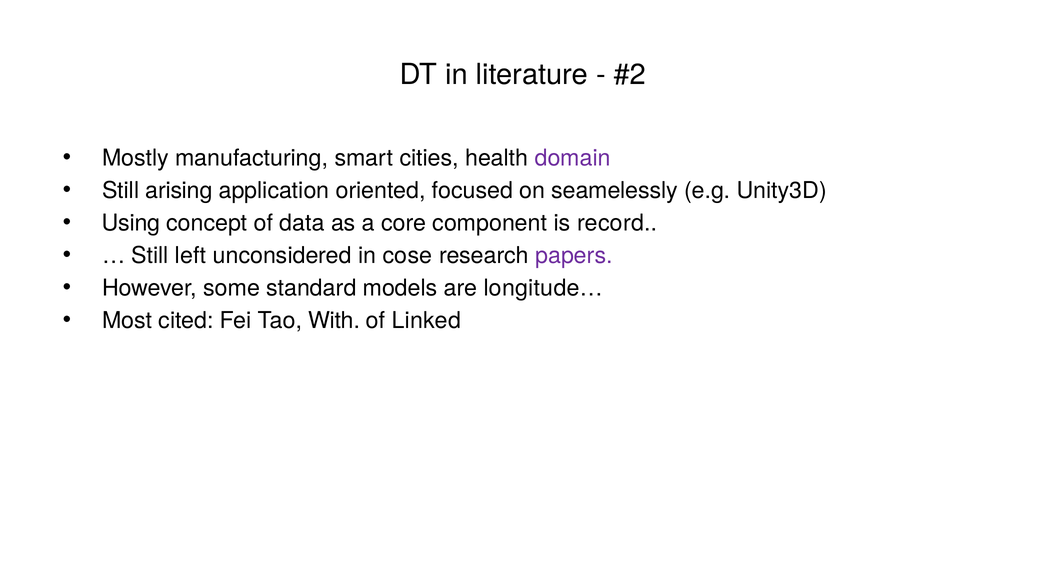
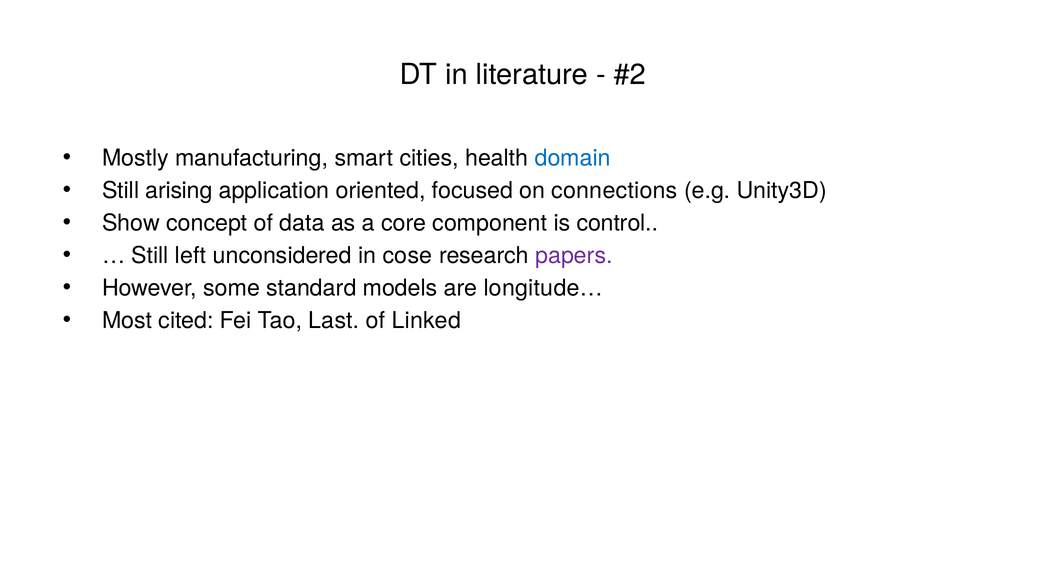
domain colour: purple -> blue
seamelessly: seamelessly -> connections
Using: Using -> Show
record: record -> control
With: With -> Last
